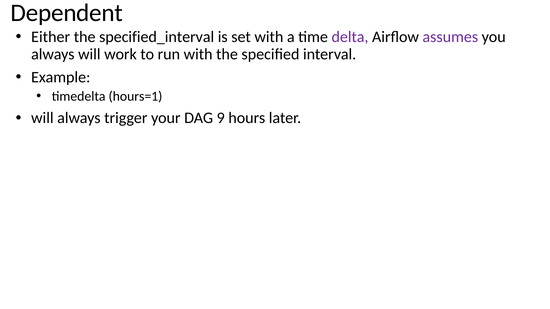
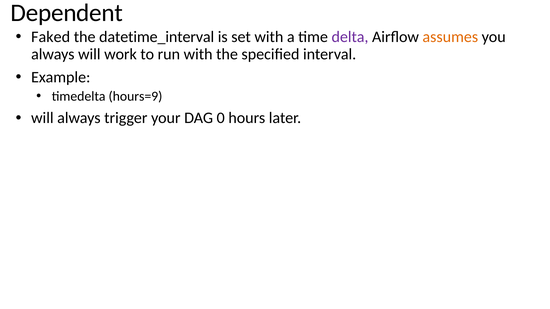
Either: Either -> Faked
specified_interval: specified_interval -> datetime_interval
assumes colour: purple -> orange
hours=1: hours=1 -> hours=9
9: 9 -> 0
